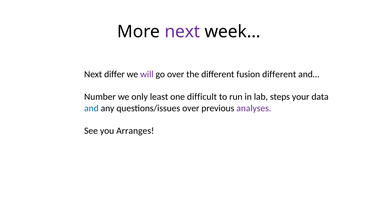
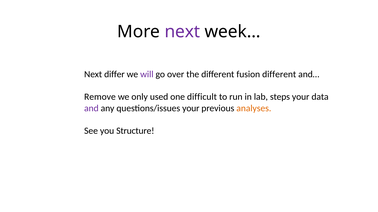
Number: Number -> Remove
least: least -> used
and colour: blue -> purple
questions/issues over: over -> your
analyses colour: purple -> orange
Arranges: Arranges -> Structure
